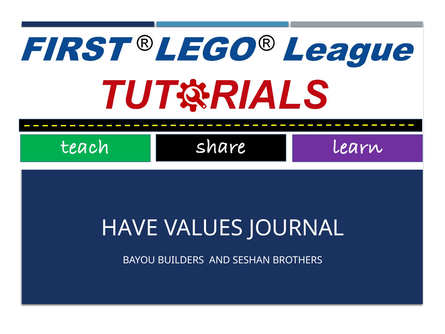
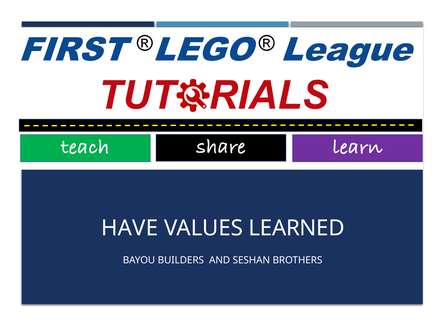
JOURNAL: JOURNAL -> LEARNED
